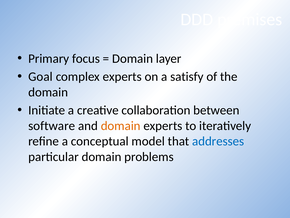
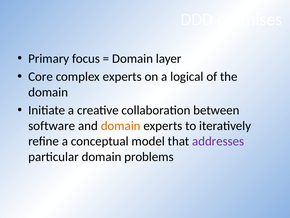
Goal: Goal -> Core
satisfy: satisfy -> logical
addresses colour: blue -> purple
